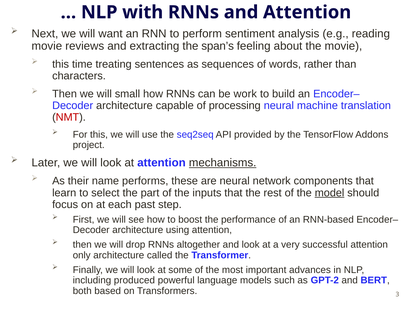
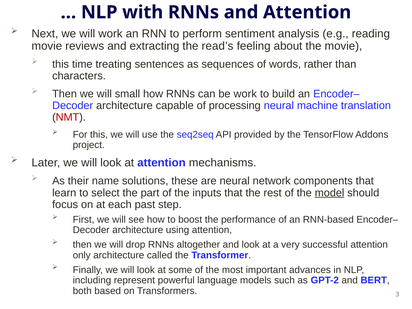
will want: want -> work
span’s: span’s -> read’s
mechanisms underline: present -> none
performs: performs -> solutions
produced: produced -> represent
